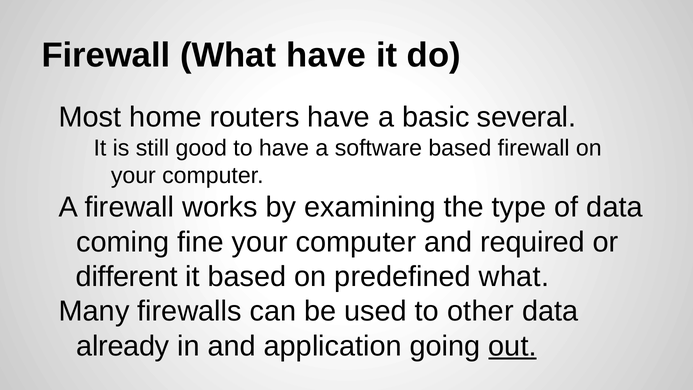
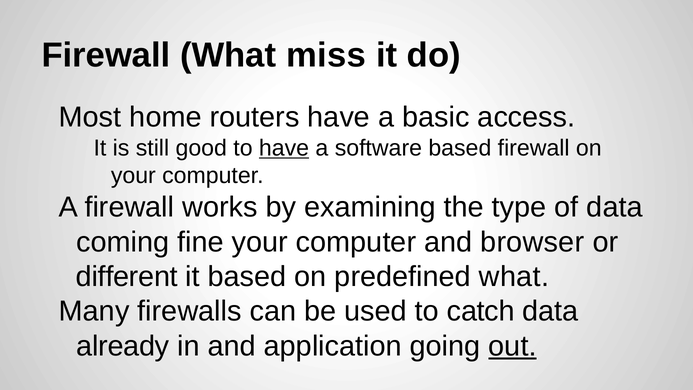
What have: have -> miss
several: several -> access
have at (284, 148) underline: none -> present
required: required -> browser
other: other -> catch
